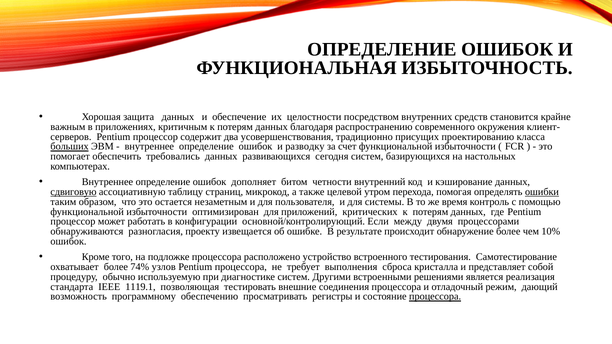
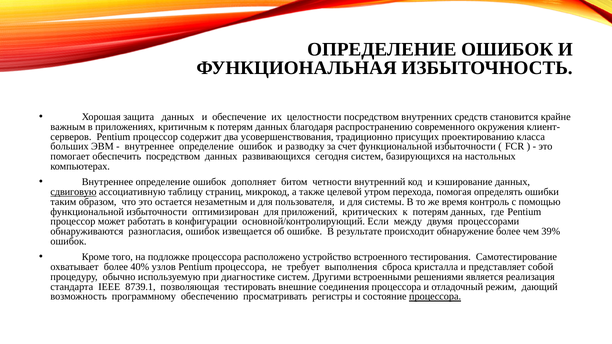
больших underline: present -> none
обеспечить требовались: требовались -> посредством
ошибки underline: present -> none
разногласия проекту: проекту -> ошибок
10%: 10% -> 39%
74%: 74% -> 40%
1119.1: 1119.1 -> 8739.1
